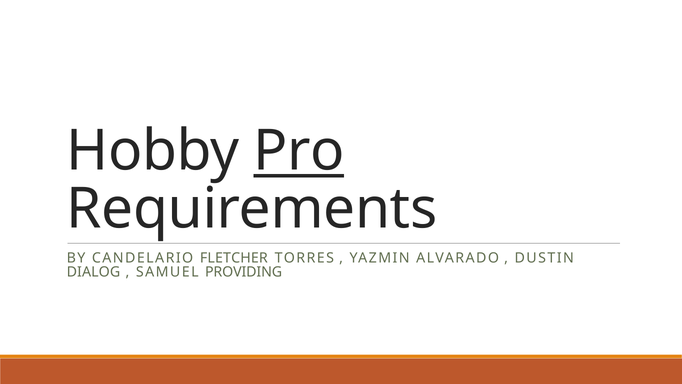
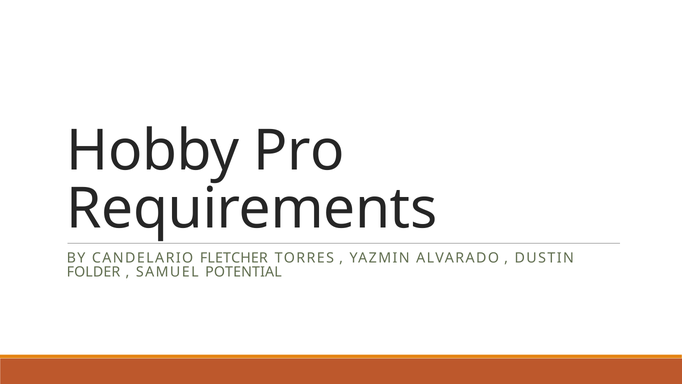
Pro underline: present -> none
DIALOG: DIALOG -> FOLDER
PROVIDING: PROVIDING -> POTENTIAL
